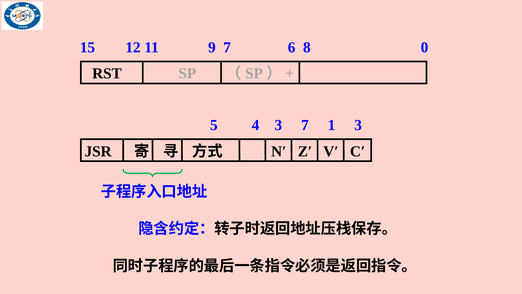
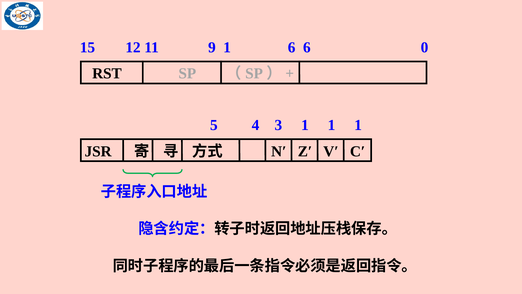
9 7: 7 -> 1
6 8: 8 -> 6
3 7: 7 -> 1
3 at (358, 125): 3 -> 1
